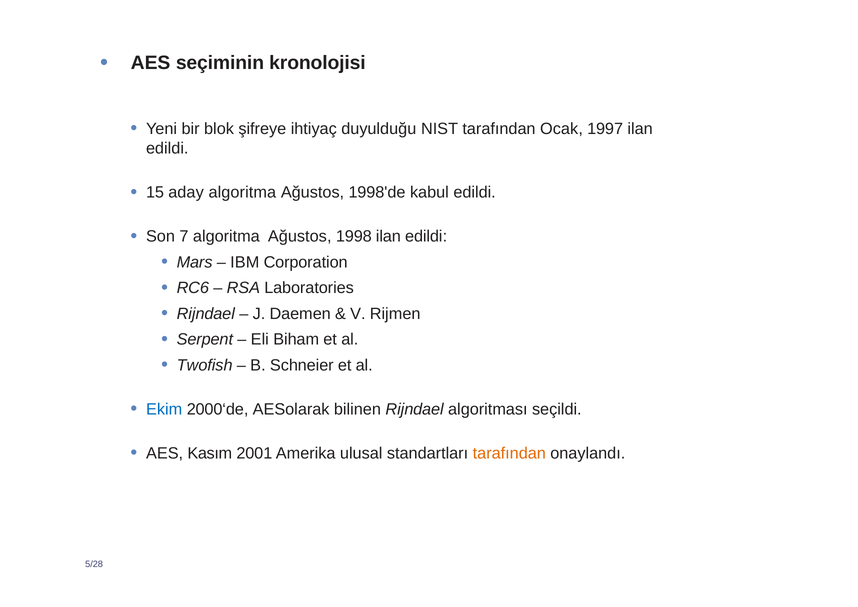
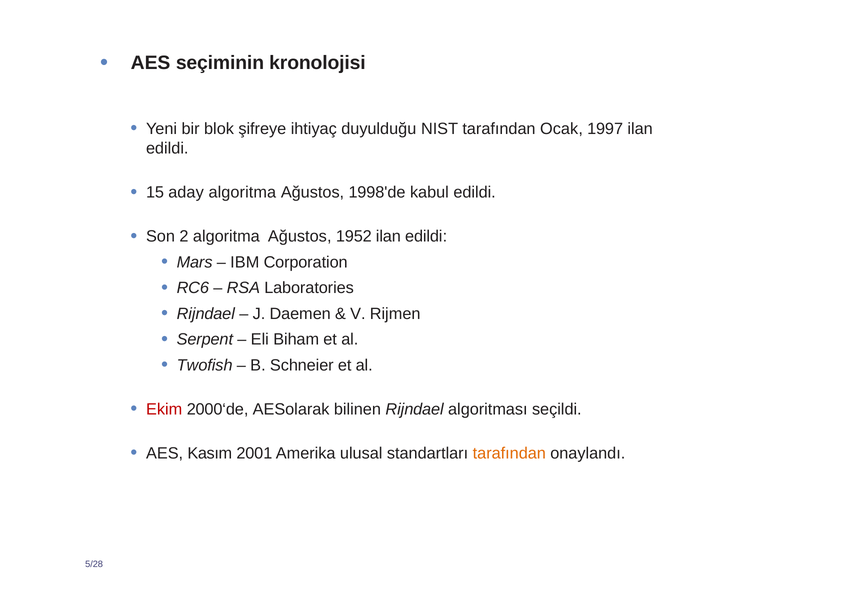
7: 7 -> 2
1998: 1998 -> 1952
Ekim colour: blue -> red
